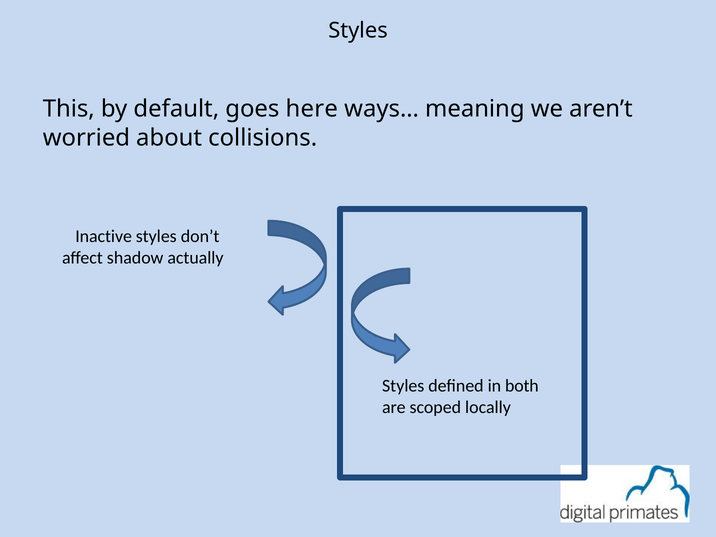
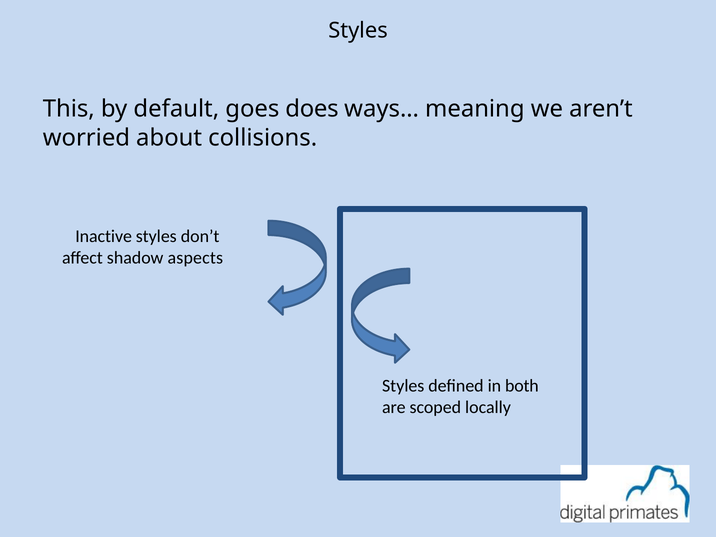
here: here -> does
actually: actually -> aspects
